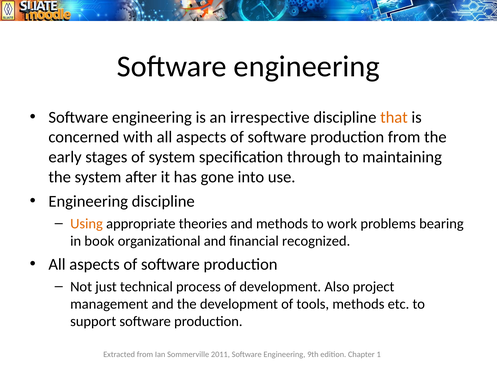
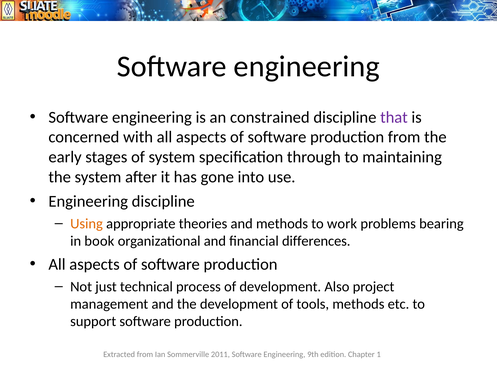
irrespective: irrespective -> constrained
that colour: orange -> purple
recognized: recognized -> differences
